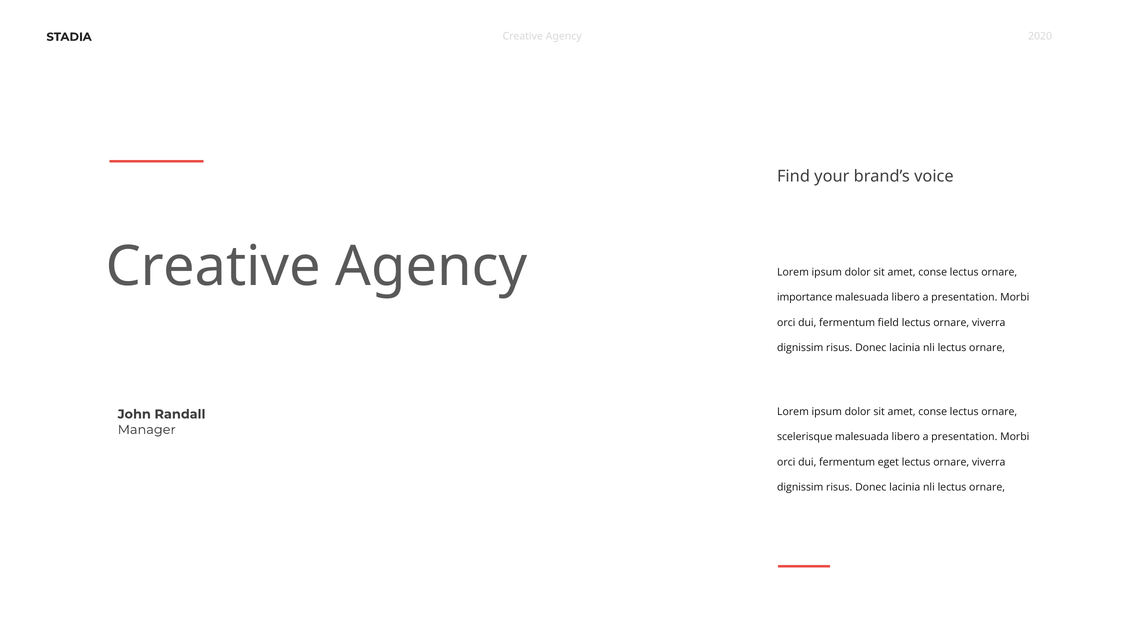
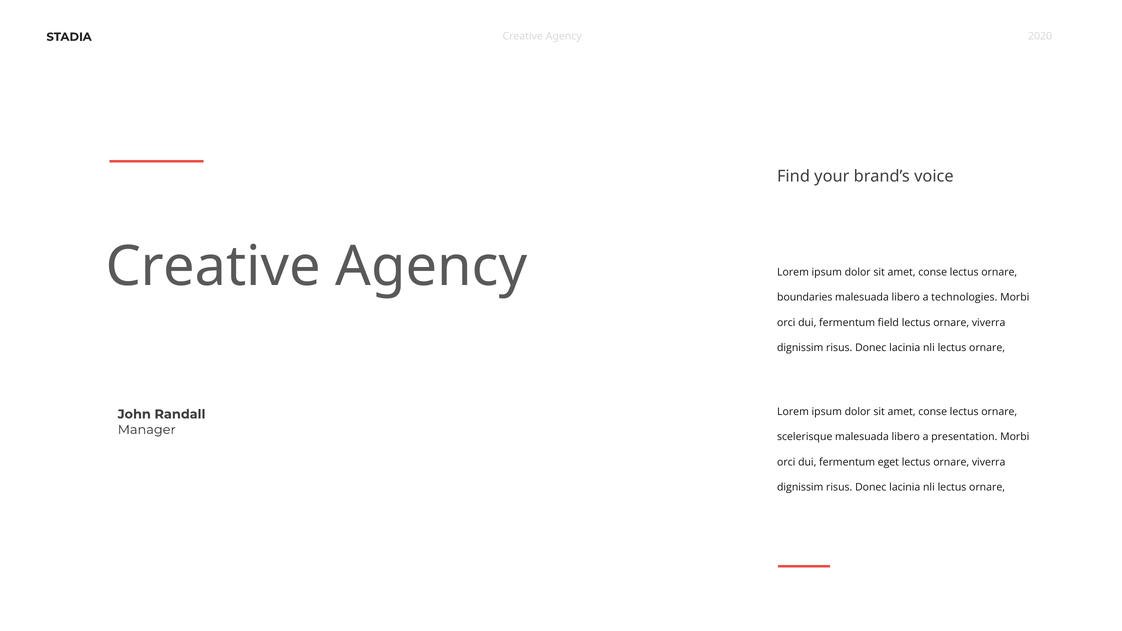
importance: importance -> boundaries
presentation at (964, 297): presentation -> technologies
